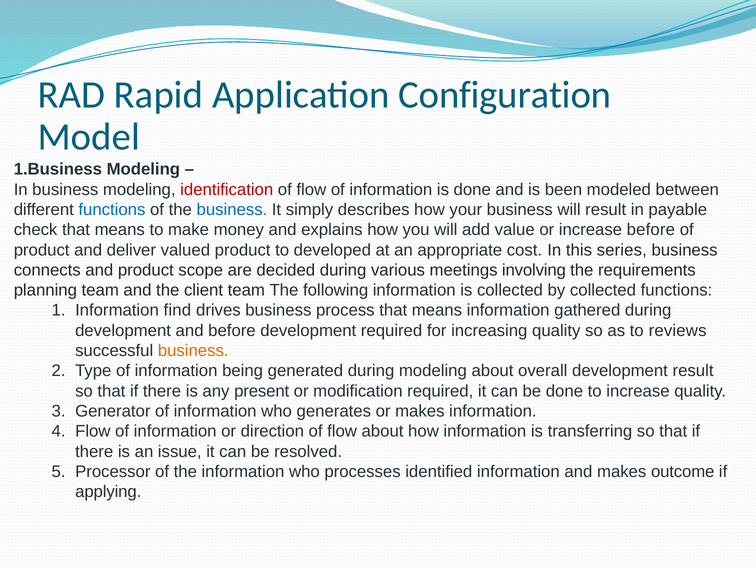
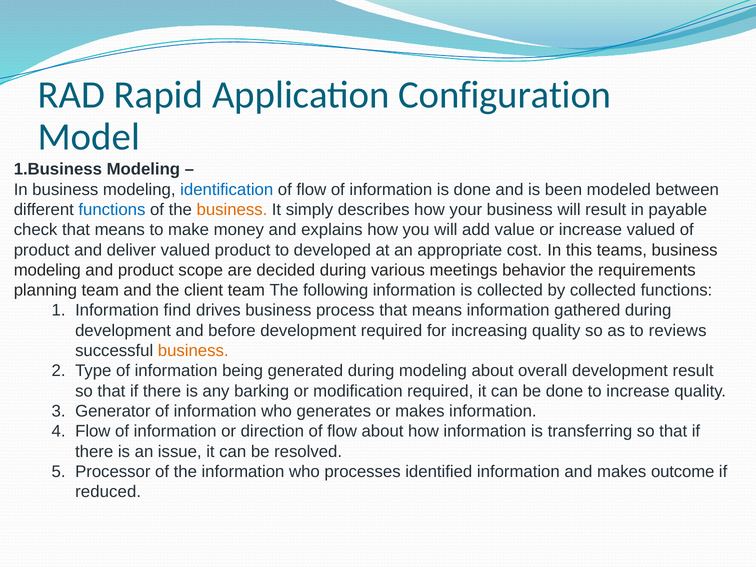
identification colour: red -> blue
business at (232, 210) colour: blue -> orange
increase before: before -> valued
series: series -> teams
connects at (47, 270): connects -> modeling
involving: involving -> behavior
present: present -> barking
applying: applying -> reduced
